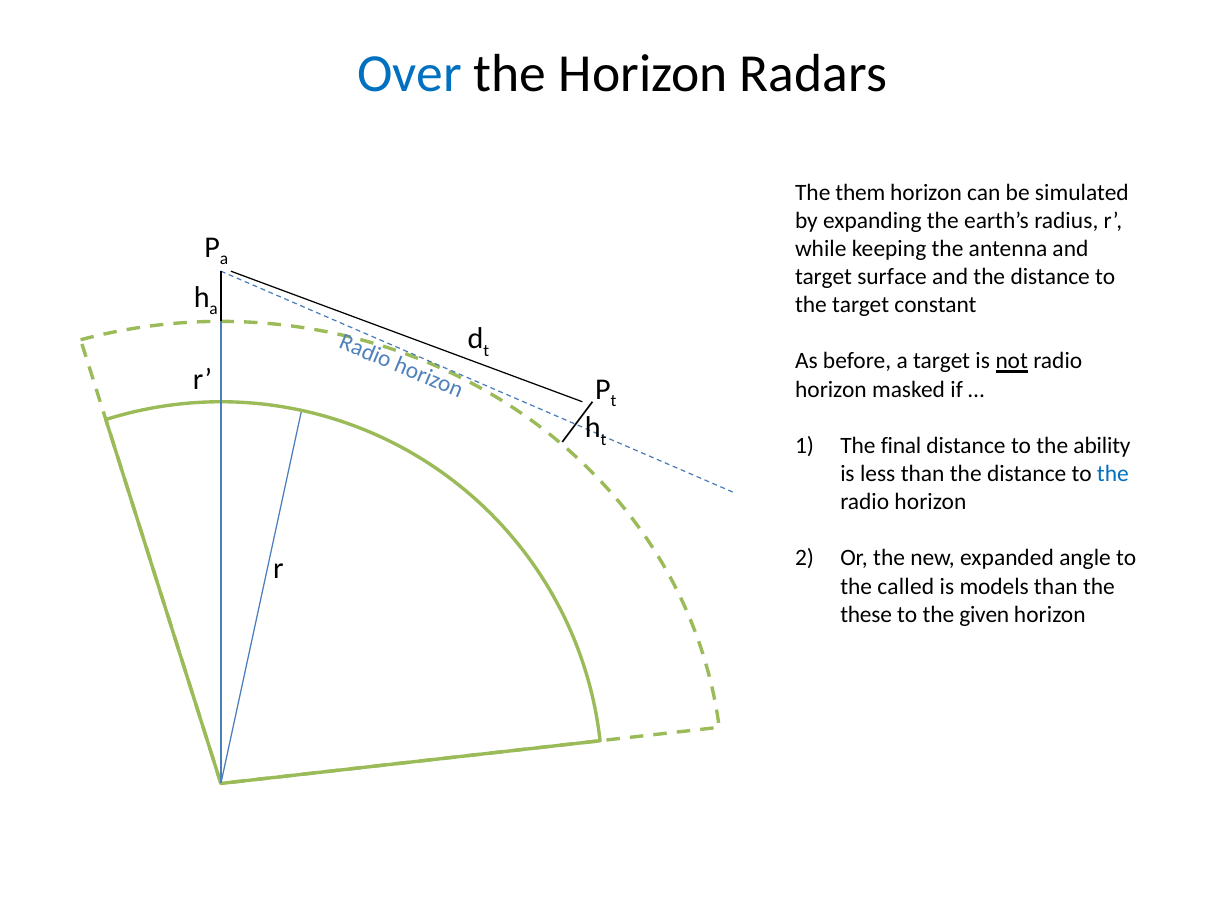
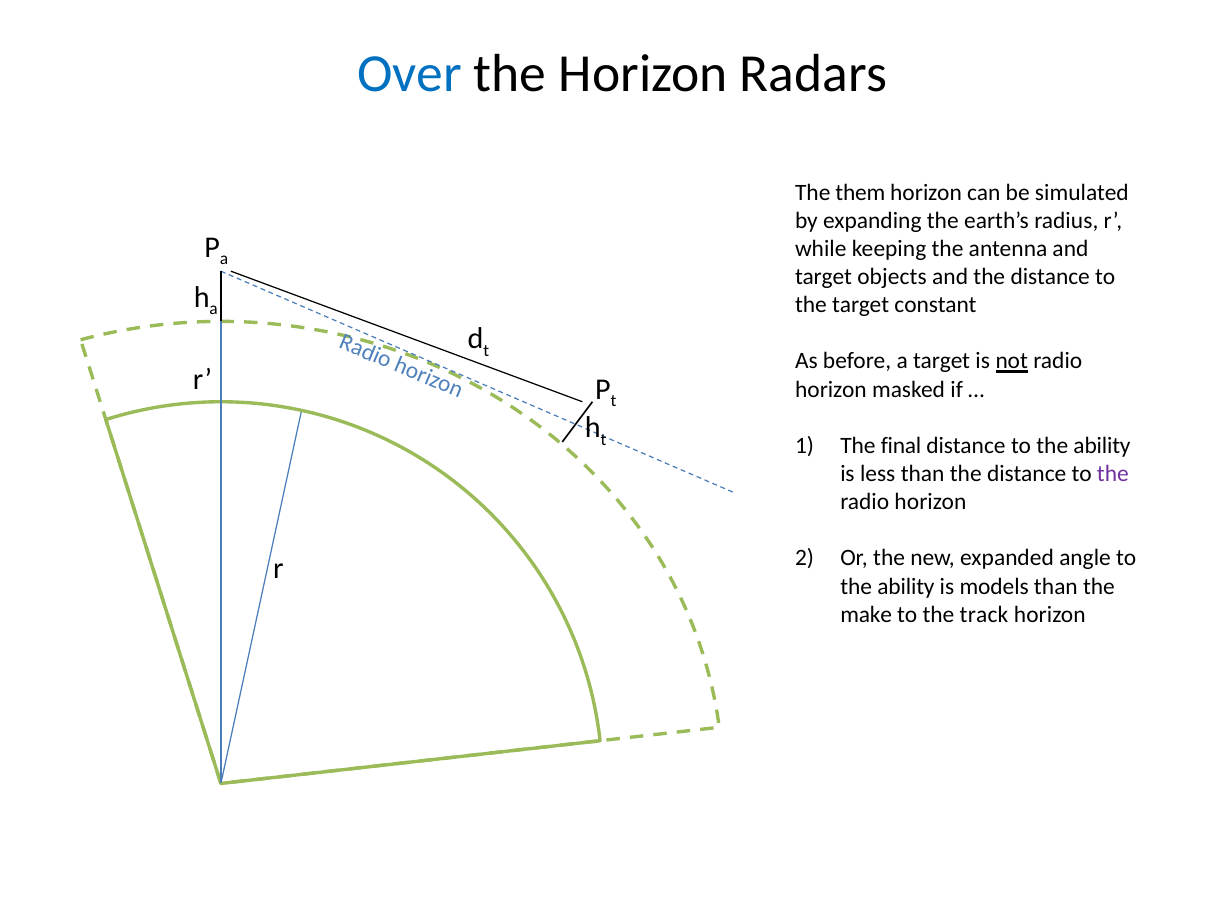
surface: surface -> objects
the at (1113, 474) colour: blue -> purple
called at (906, 586): called -> ability
these: these -> make
given: given -> track
